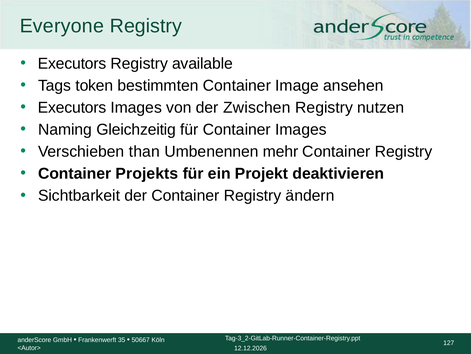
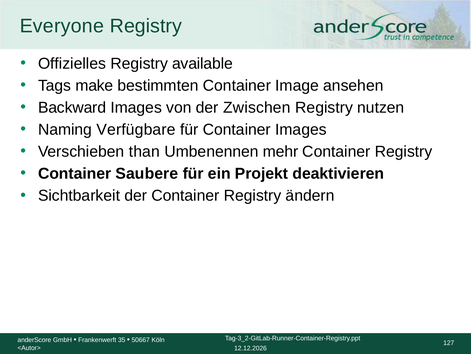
Executors at (72, 63): Executors -> Offizielles
token: token -> make
Executors at (72, 107): Executors -> Backward
Gleichzeitig: Gleichzeitig -> Verfügbare
Projekts: Projekts -> Saubere
